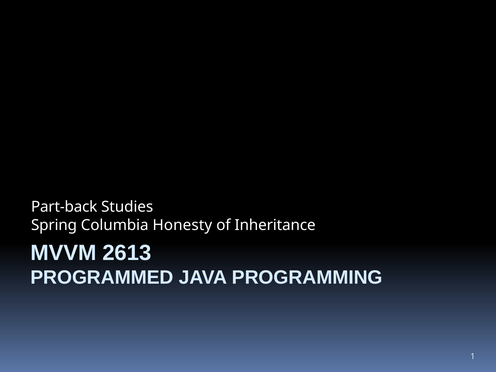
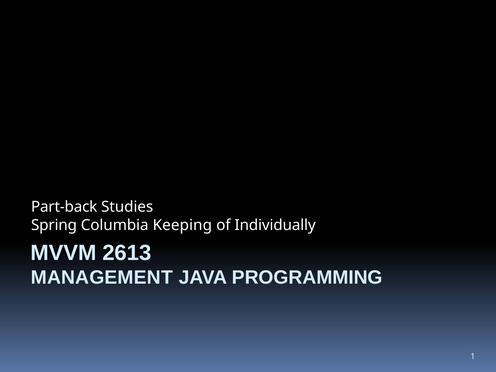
Honesty: Honesty -> Keeping
Inheritance: Inheritance -> Individually
PROGRAMMED: PROGRAMMED -> MANAGEMENT
